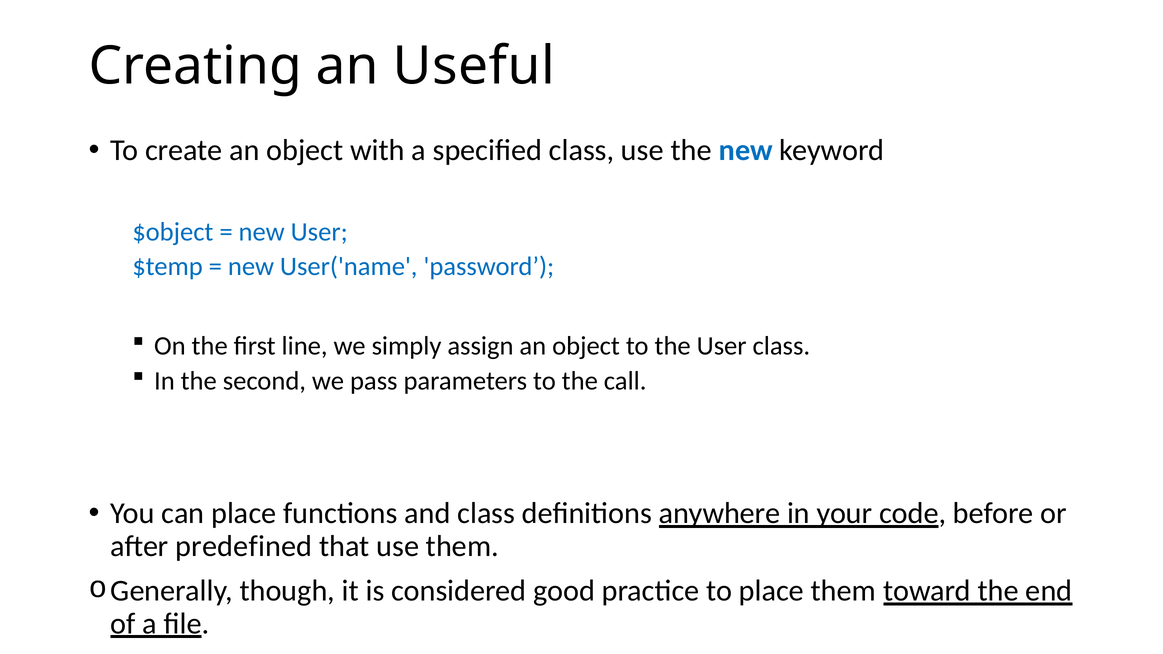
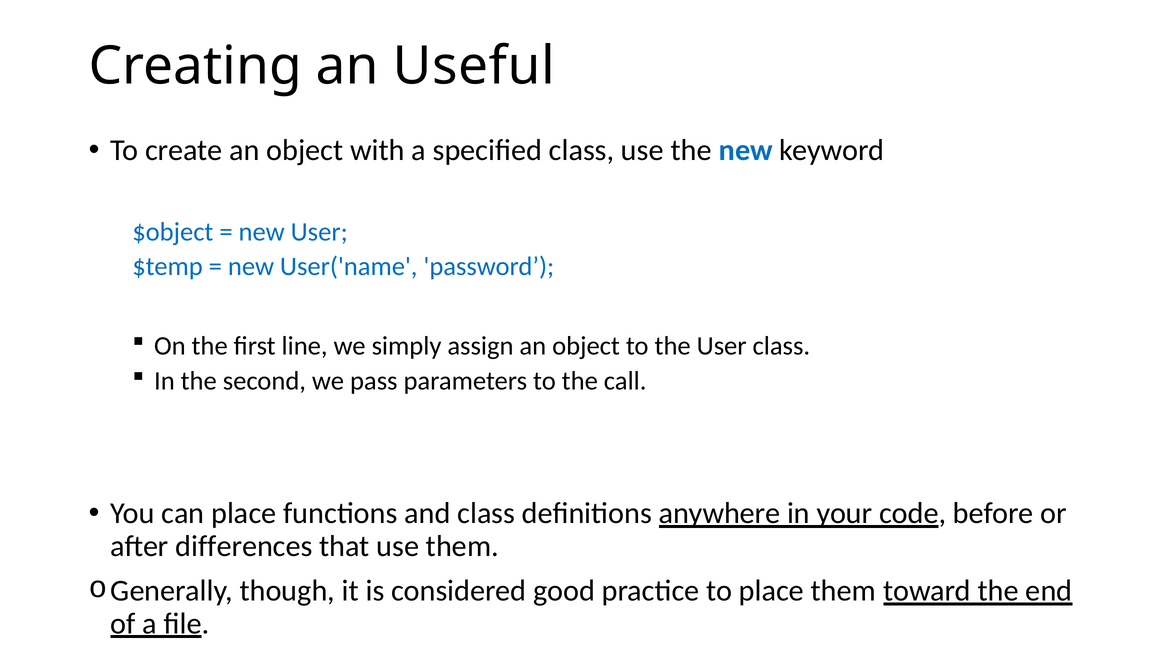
predefined: predefined -> differences
